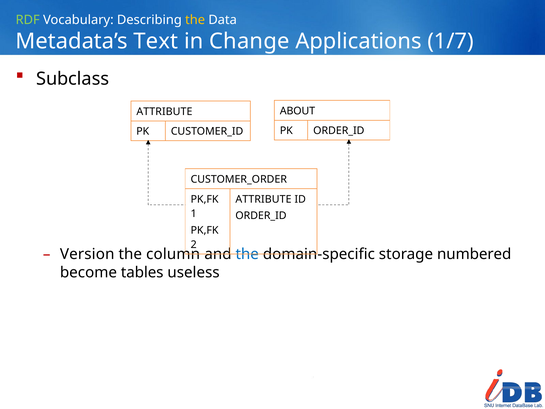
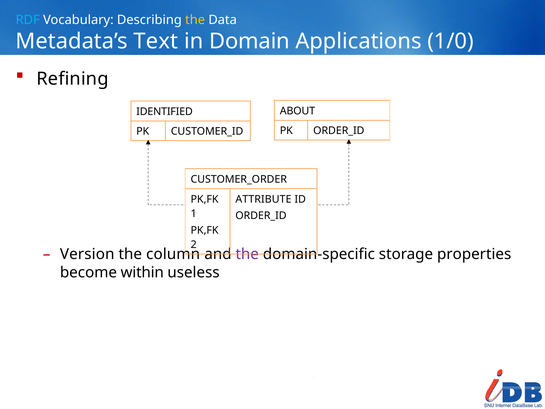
RDF colour: light green -> light blue
Change: Change -> Domain
1/7: 1/7 -> 1/0
Subclass: Subclass -> Refining
ATTRIBUTE at (164, 111): ATTRIBUTE -> IDENTIFIED
the at (247, 254) colour: blue -> purple
numbered: numbered -> properties
tables: tables -> within
